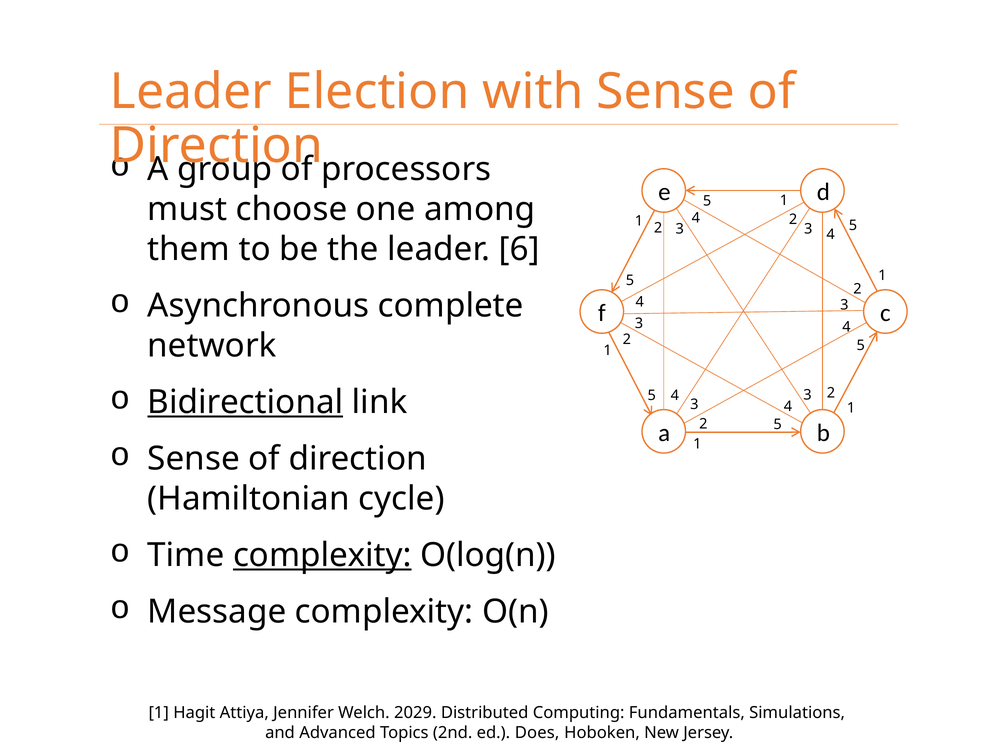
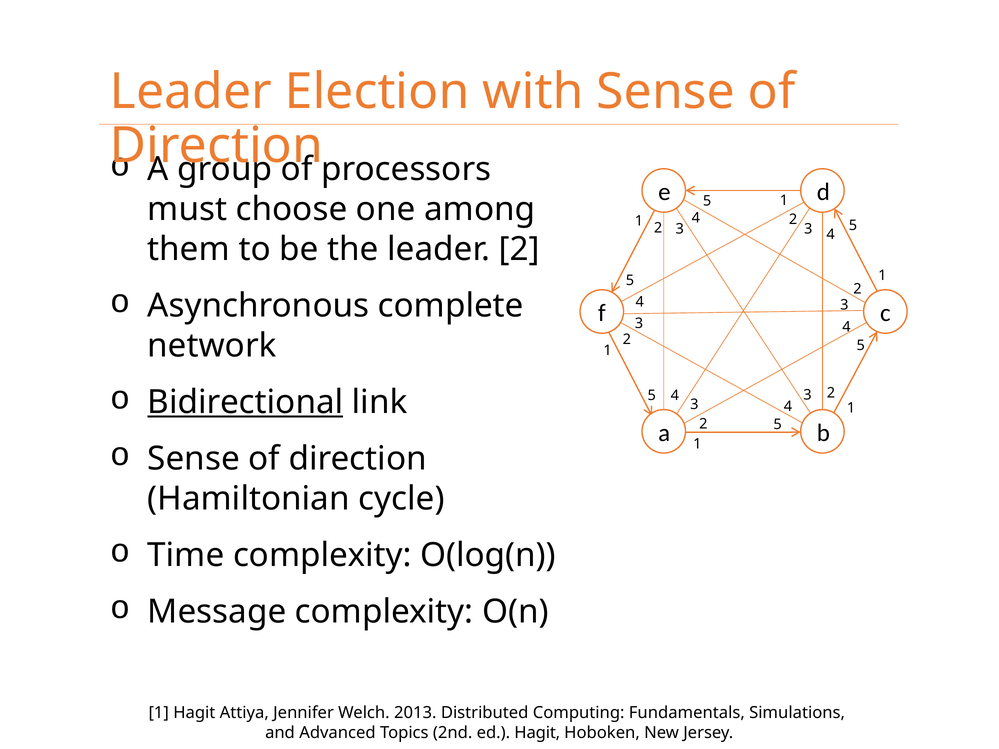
leader 6: 6 -> 2
complexity at (322, 555) underline: present -> none
2029: 2029 -> 2013
ed Does: Does -> Hagit
